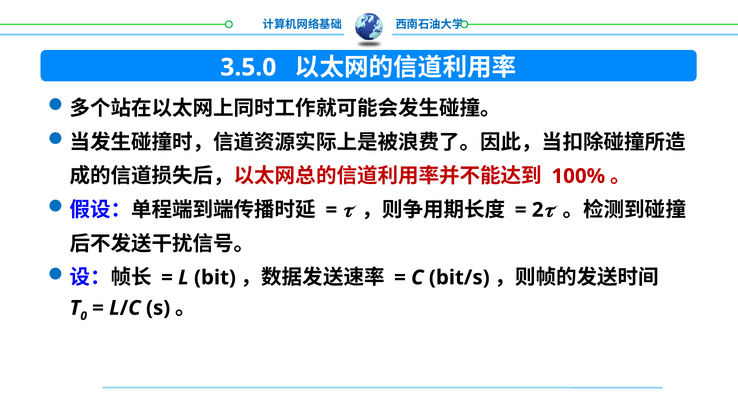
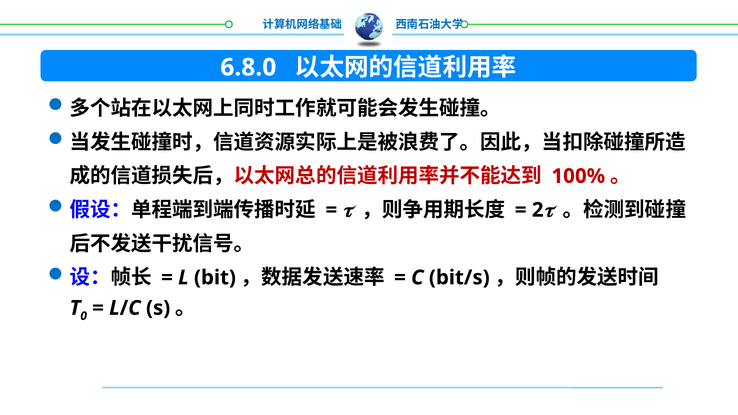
3.5.0: 3.5.0 -> 6.8.0
